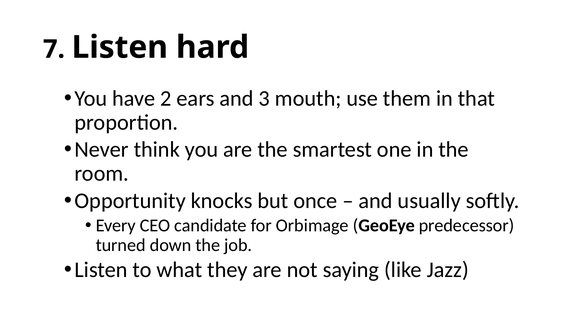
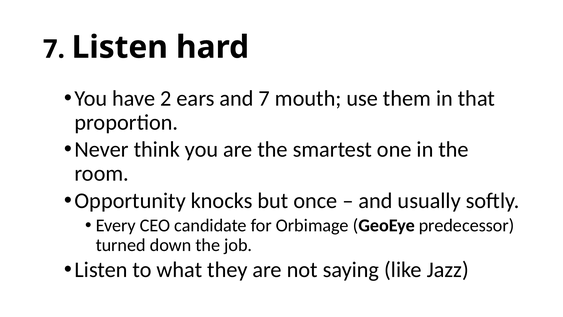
and 3: 3 -> 7
